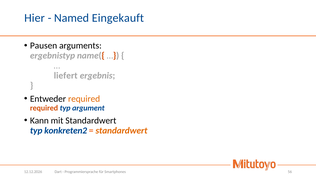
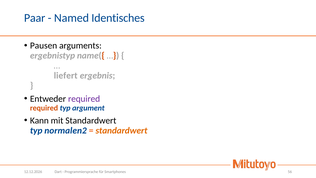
Hier: Hier -> Paar
Eingekauft: Eingekauft -> Identisches
required at (84, 99) colour: orange -> purple
konkreten2: konkreten2 -> normalen2
